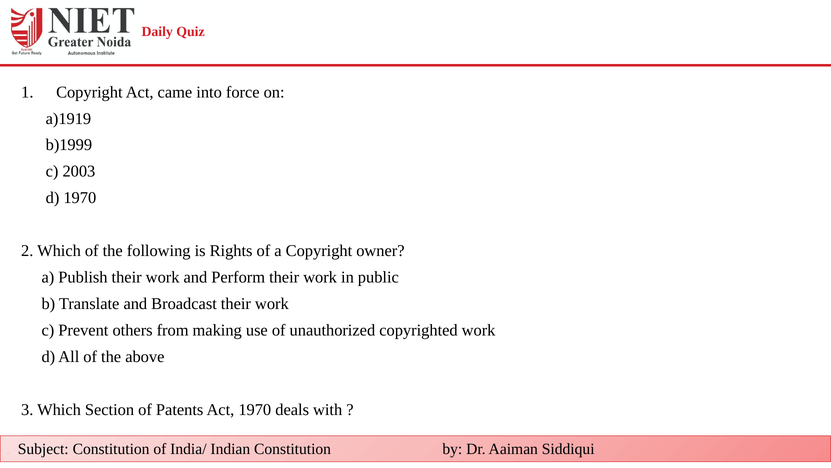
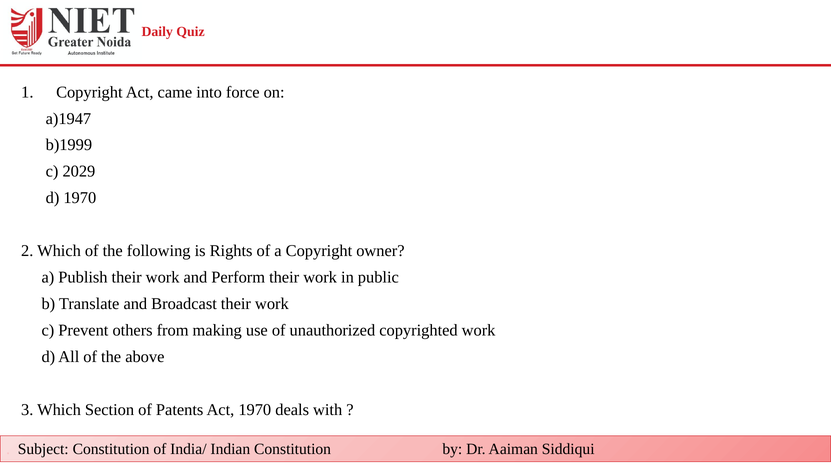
a)1919: a)1919 -> a)1947
2003: 2003 -> 2029
